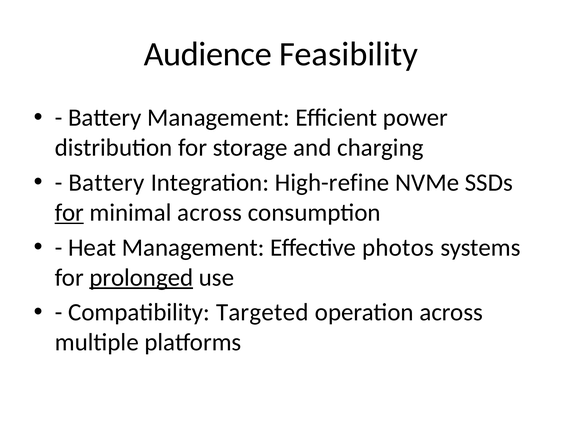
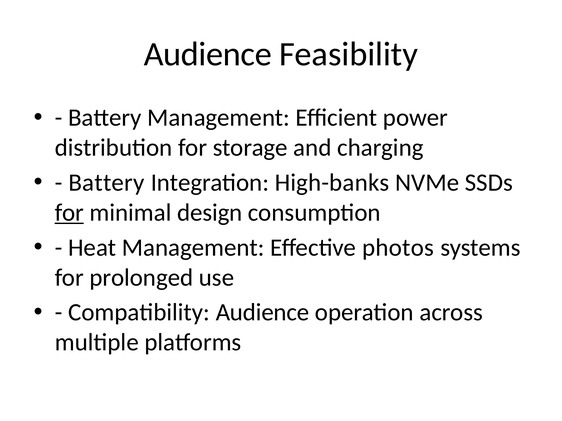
High-refine: High-refine -> High-banks
minimal across: across -> design
prolonged underline: present -> none
Compatibility Targeted: Targeted -> Audience
